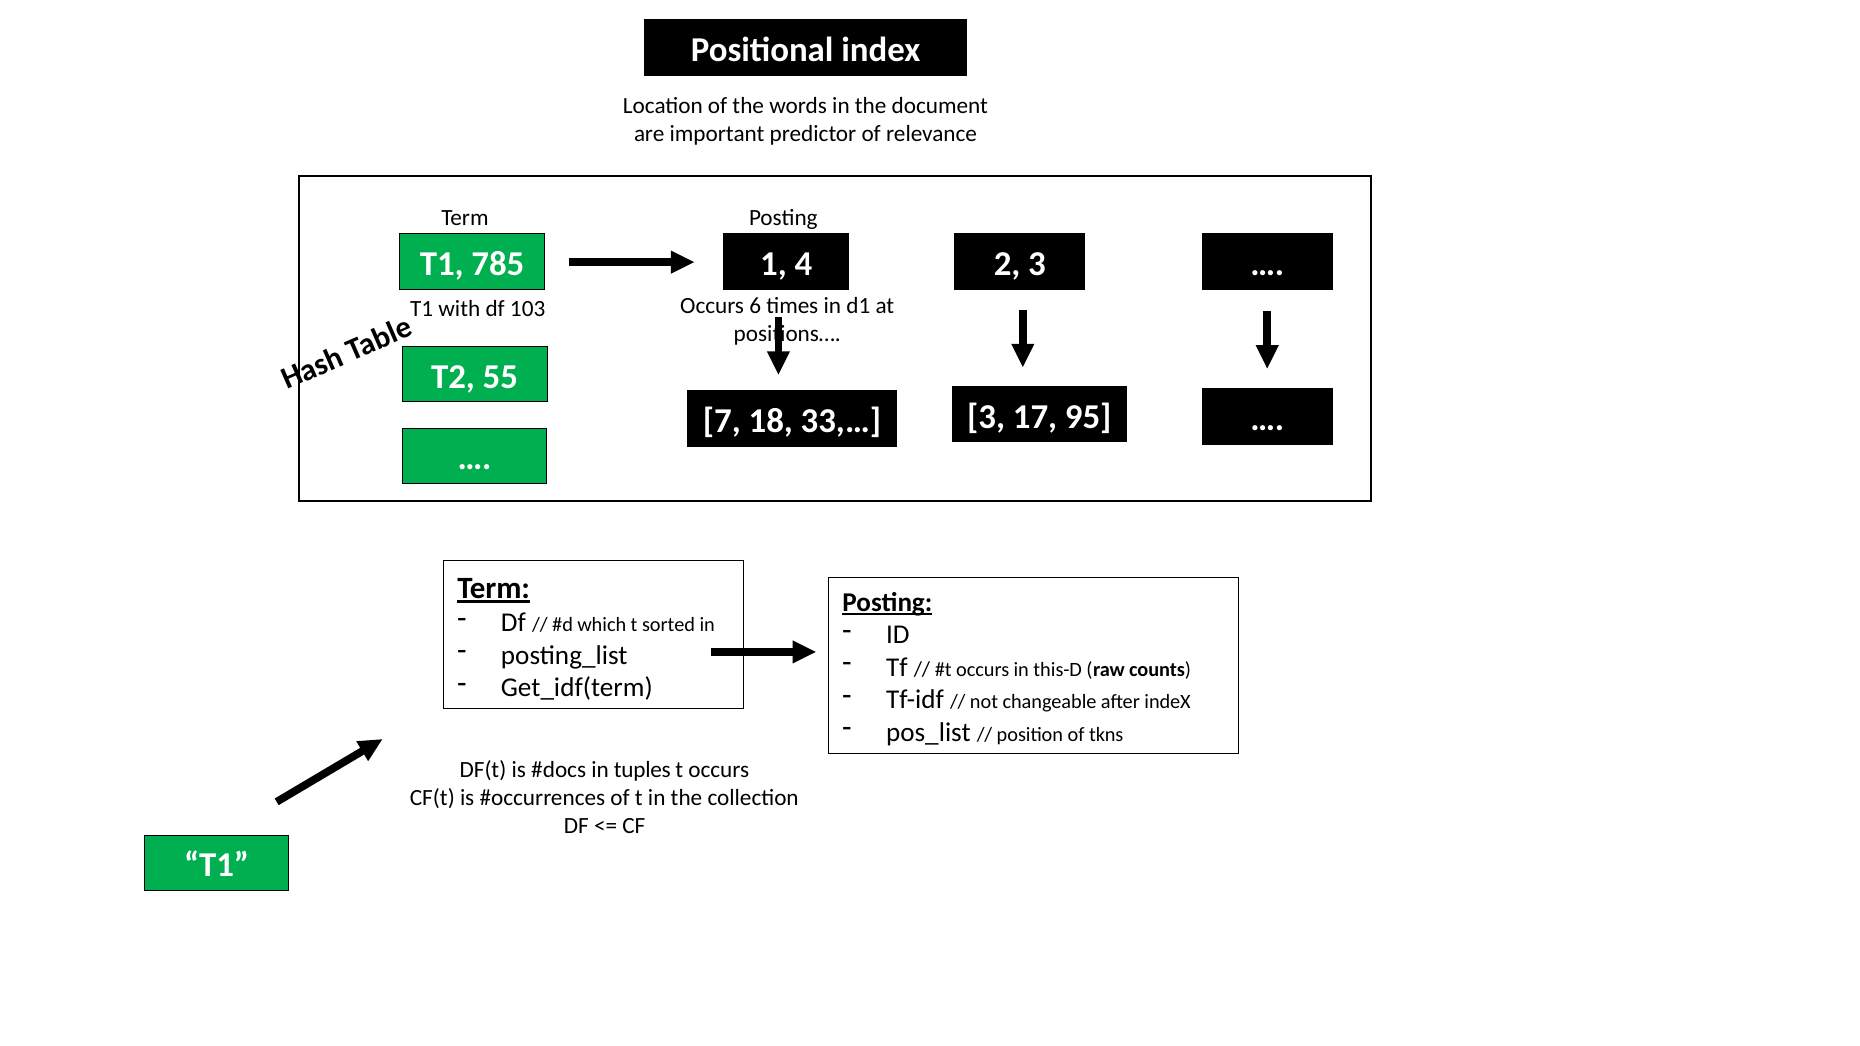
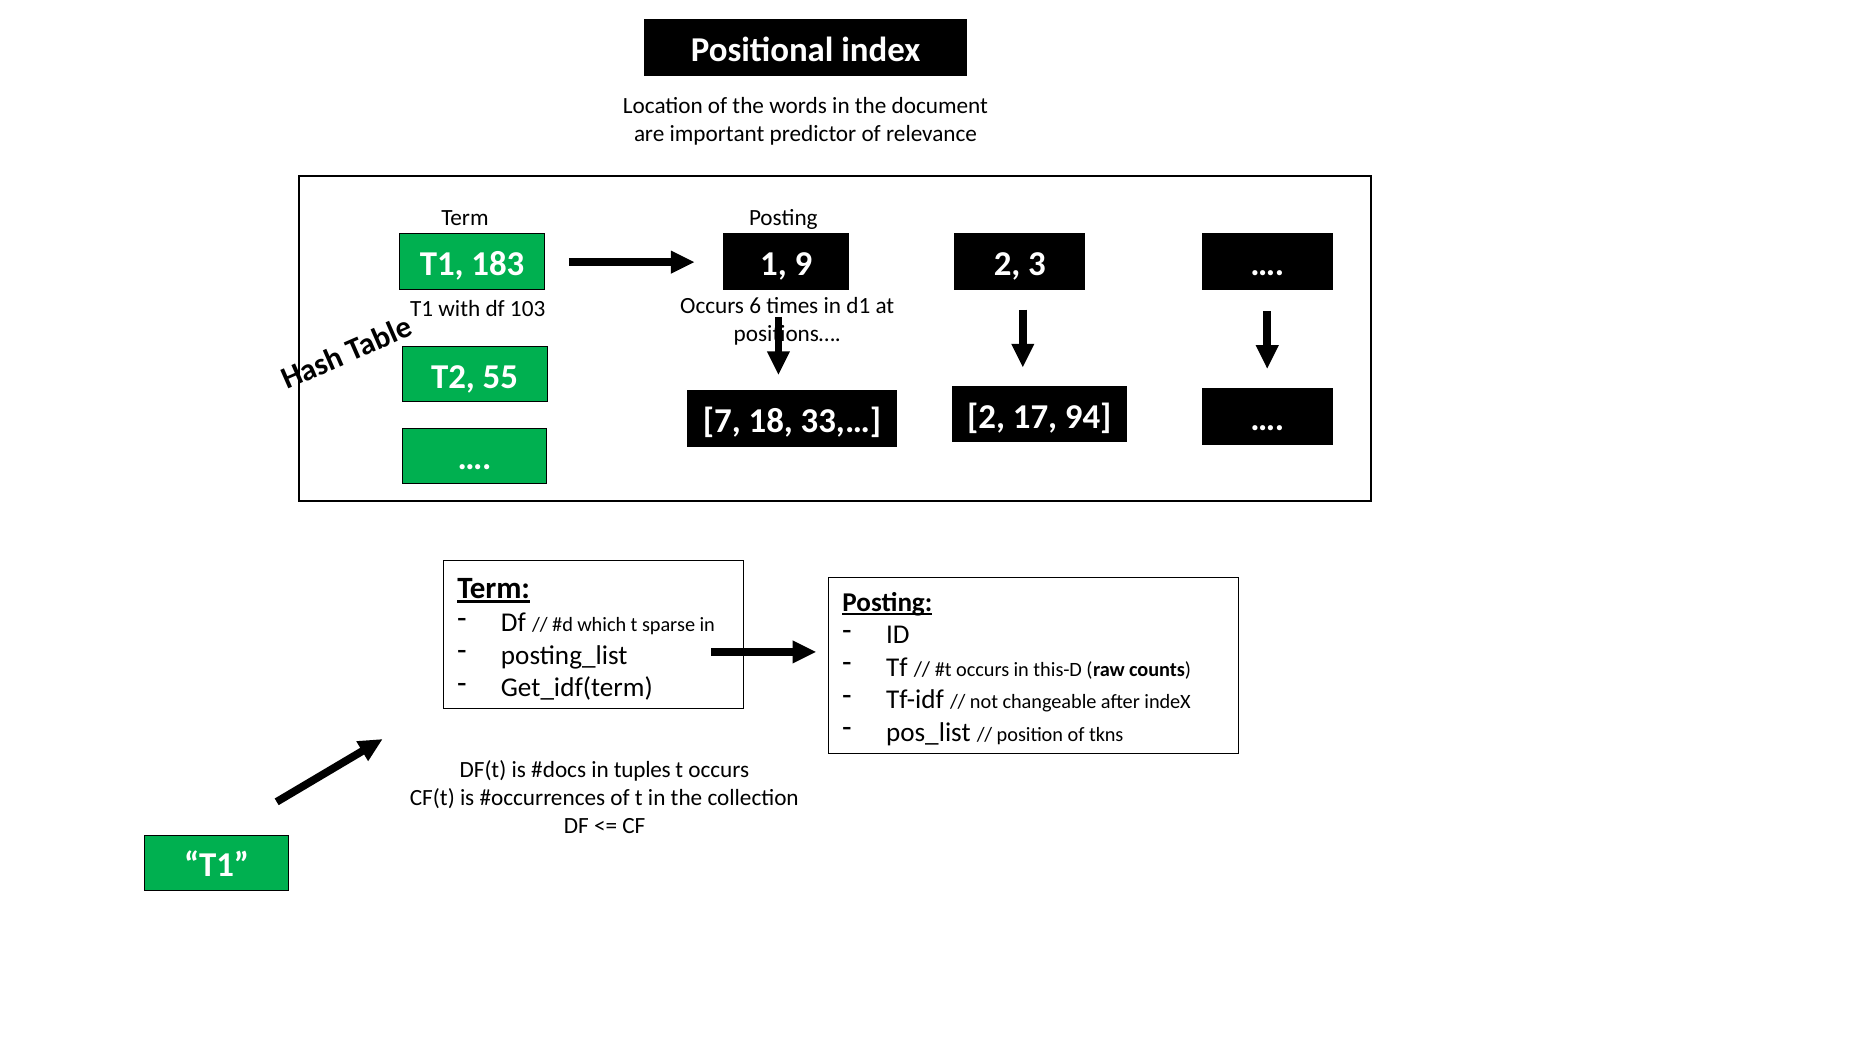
785: 785 -> 183
4: 4 -> 9
33,… 3: 3 -> 2
95: 95 -> 94
sorted: sorted -> sparse
